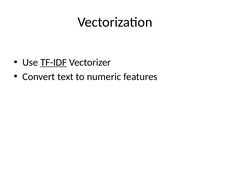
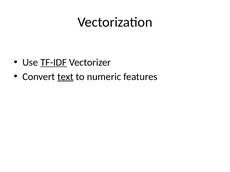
text underline: none -> present
